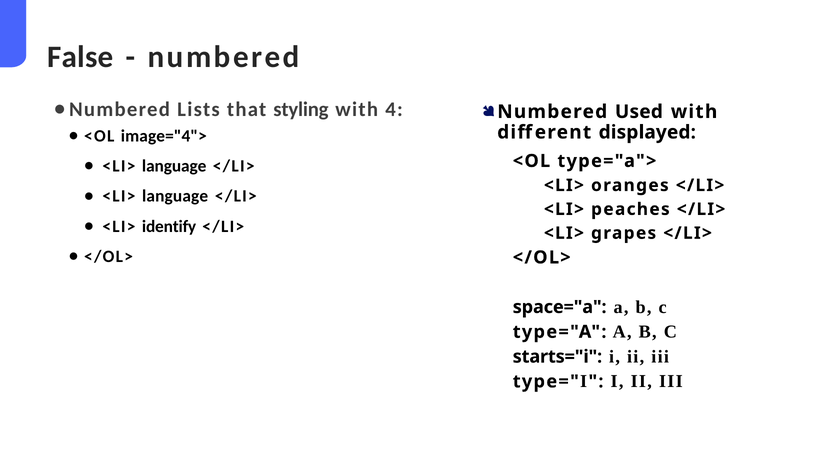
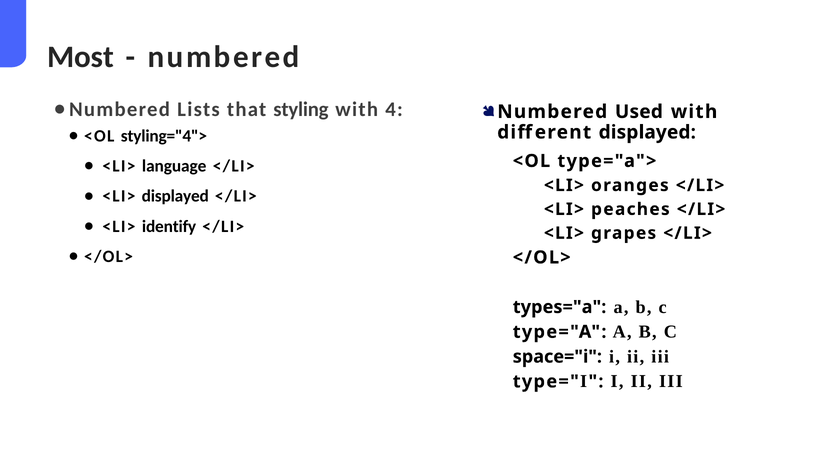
False: False -> Most
image="4">: image="4"> -> styling="4">
language at (175, 196): language -> displayed
space="a: space="a -> types="a
starts="i: starts="i -> space="i
